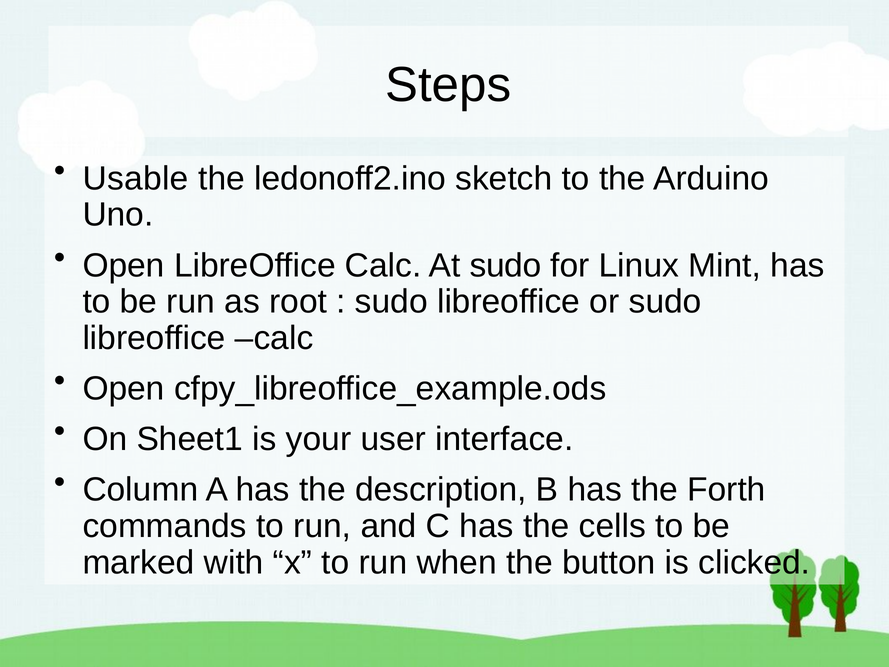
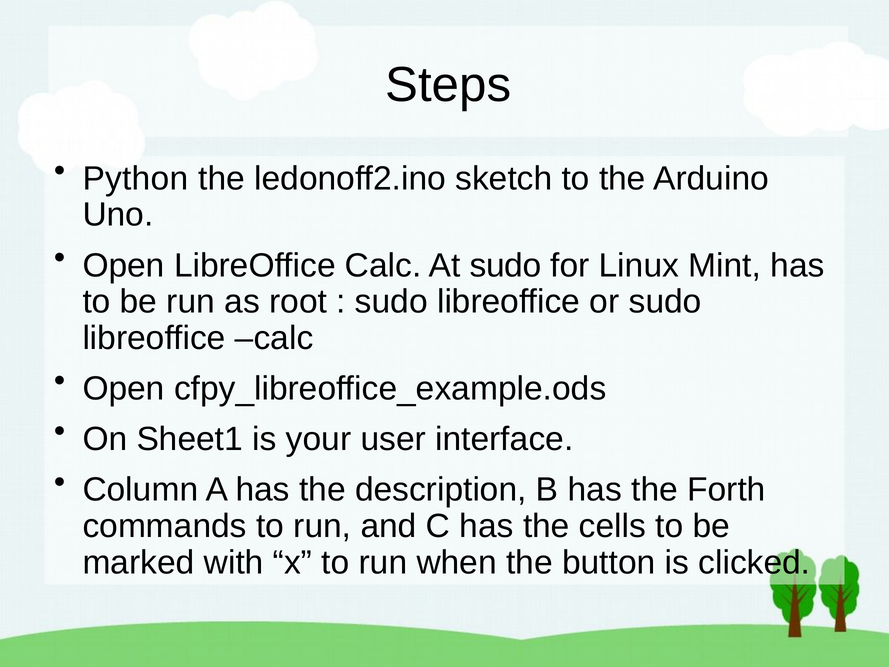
Usable: Usable -> Python
